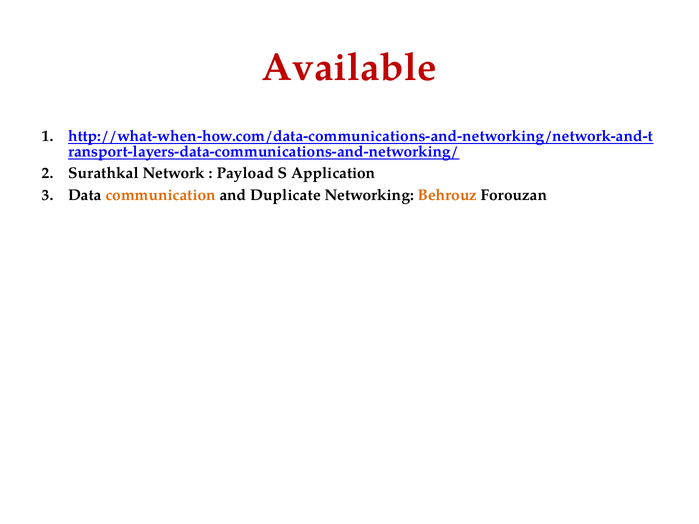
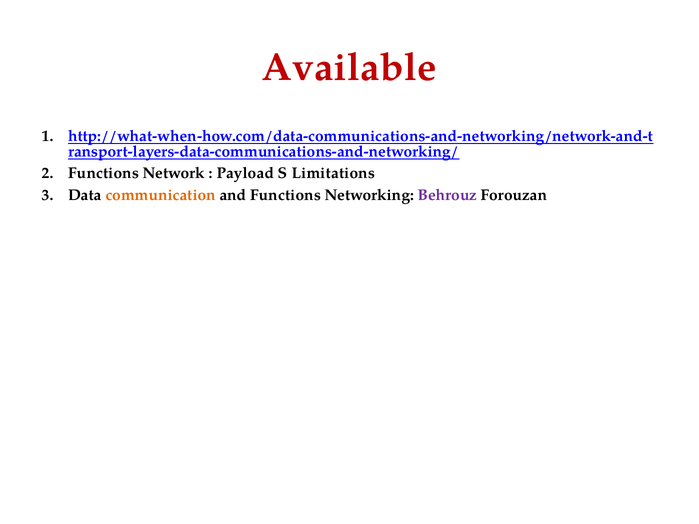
Surathkal at (104, 173): Surathkal -> Functions
Application: Application -> Limitations
and Duplicate: Duplicate -> Functions
Behrouz colour: orange -> purple
